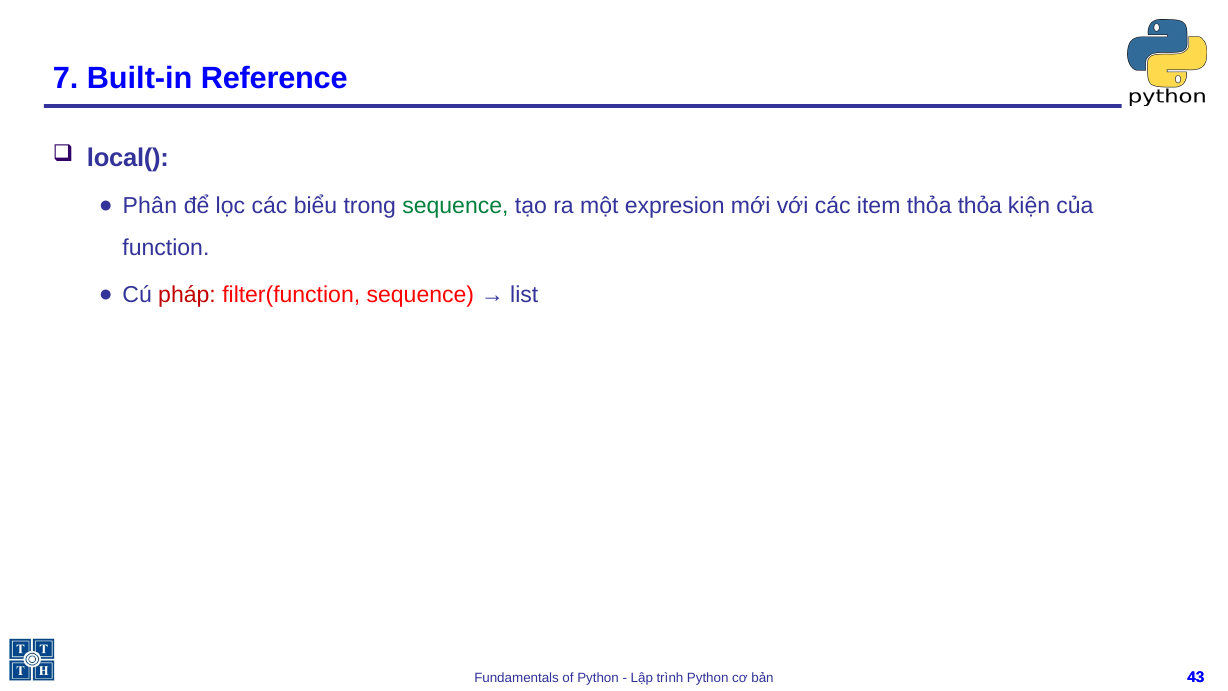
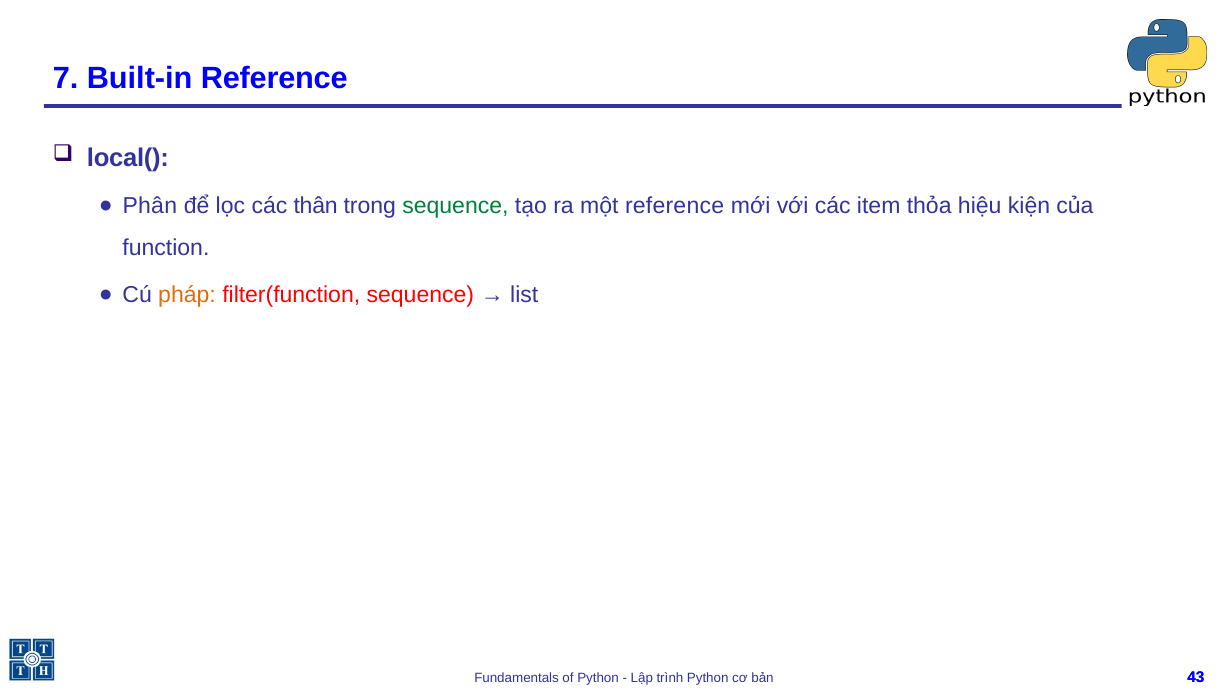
biểu: biểu -> thân
một expresion: expresion -> reference
thỏa thỏa: thỏa -> hiệu
pháp colour: red -> orange
